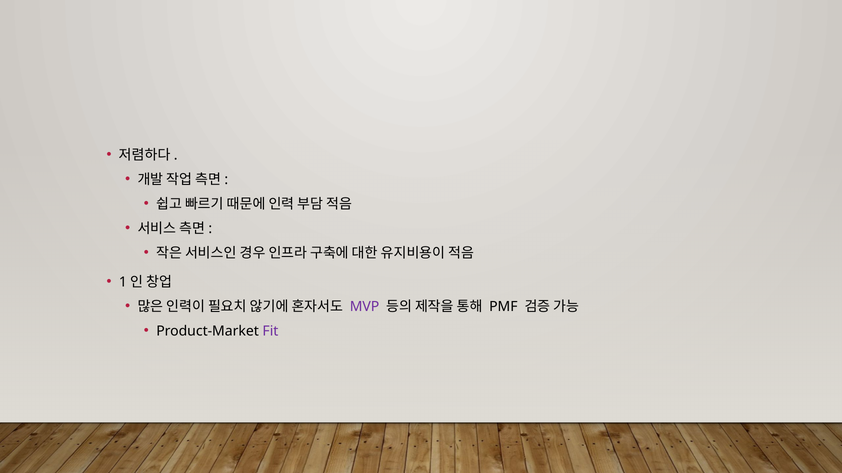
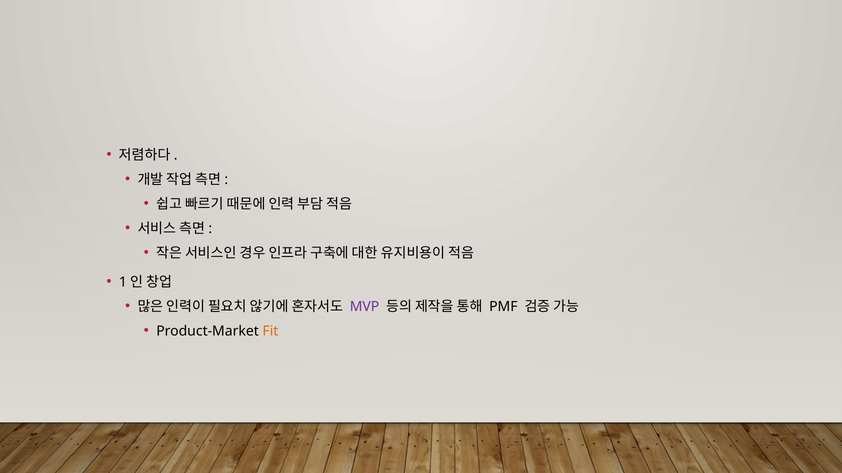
Fit colour: purple -> orange
